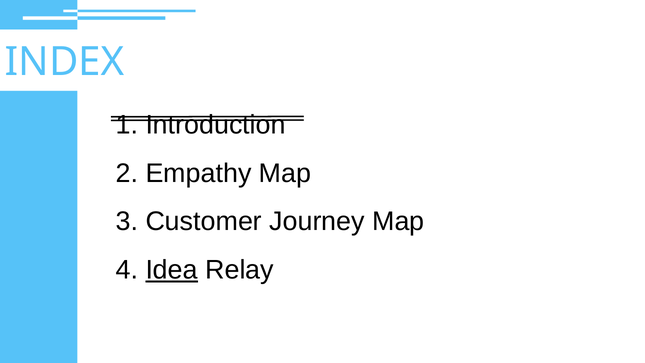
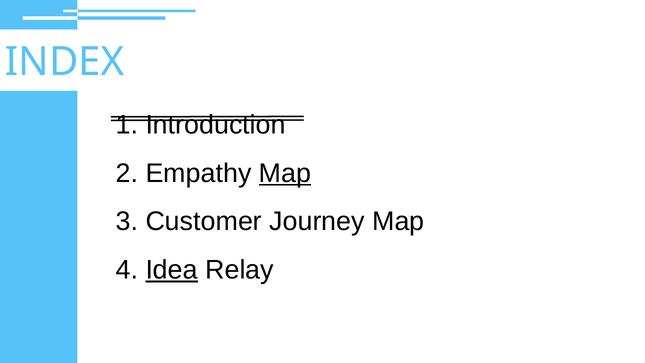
Map at (285, 173) underline: none -> present
